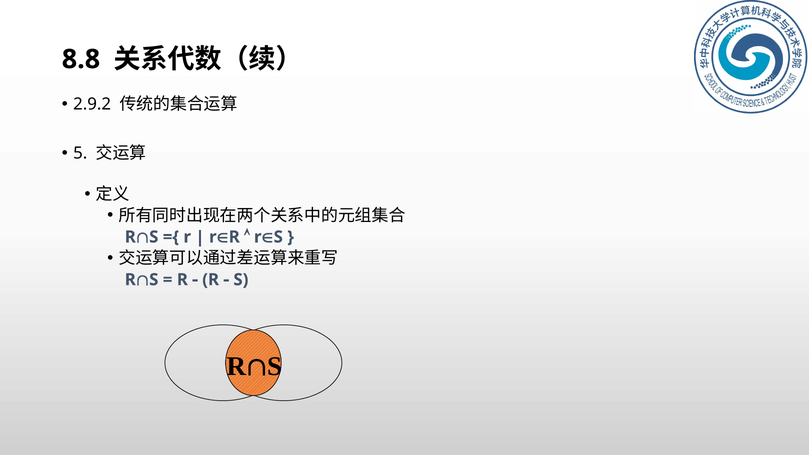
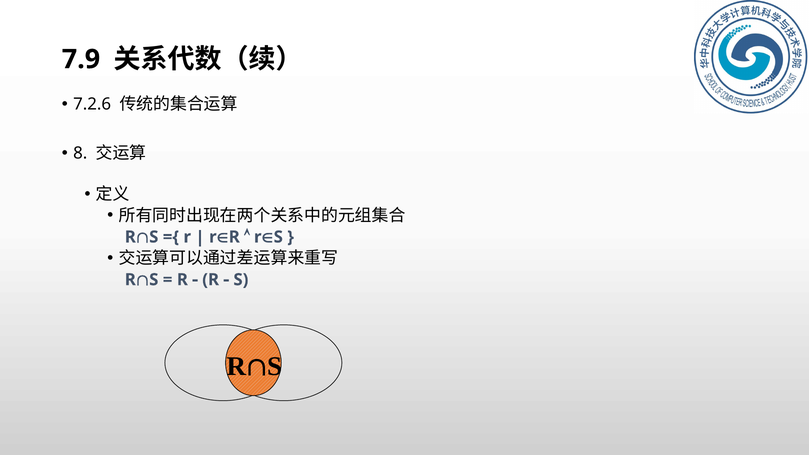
8.8: 8.8 -> 7.9
2.9.2: 2.9.2 -> 7.2.6
5: 5 -> 8
